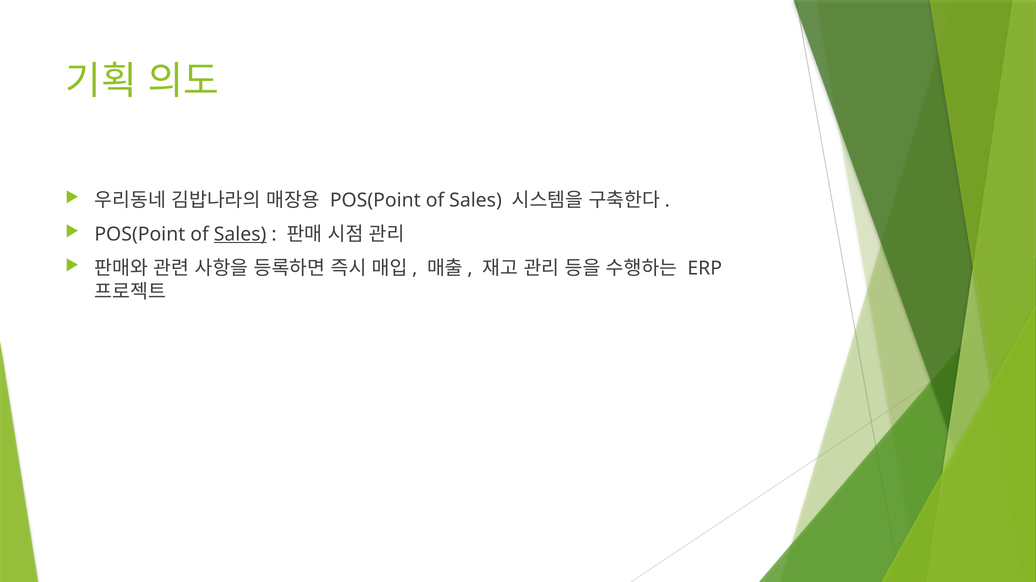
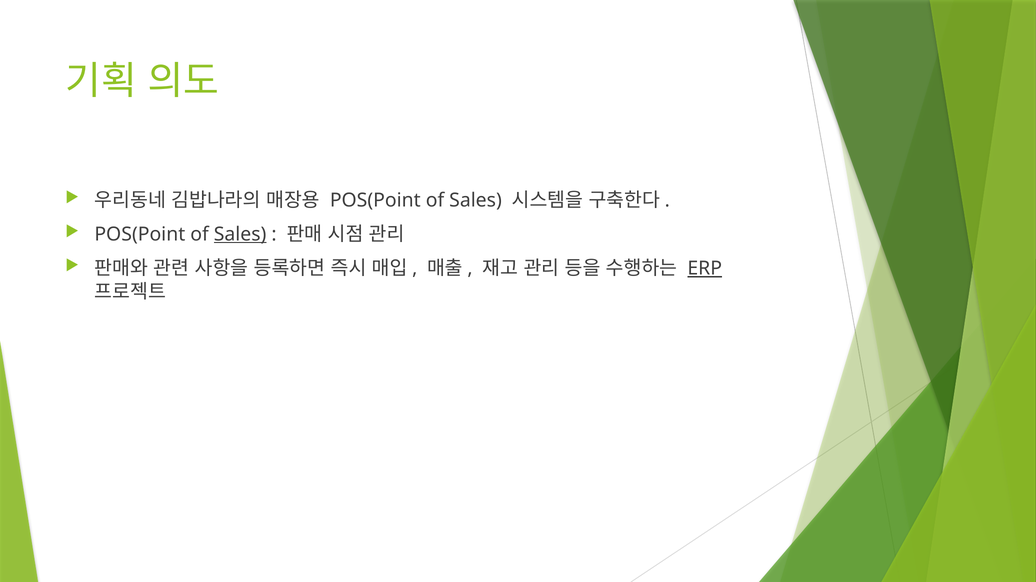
ERP underline: none -> present
